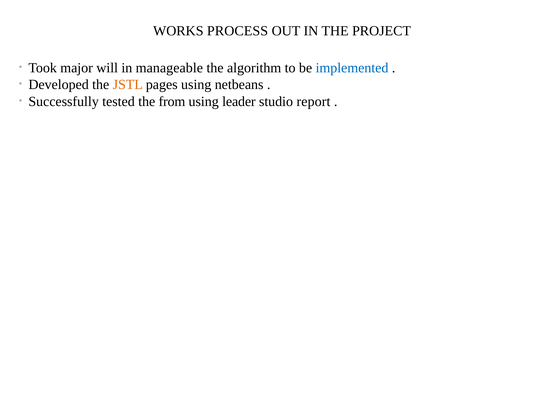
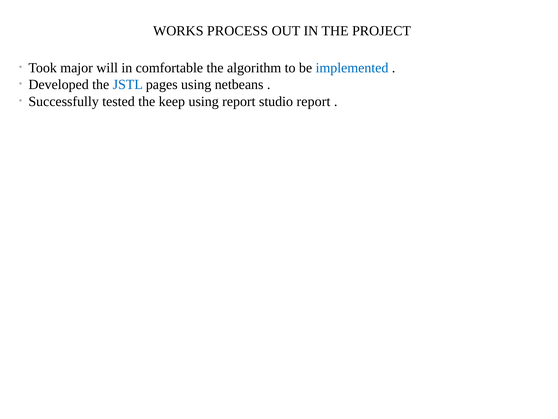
manageable: manageable -> comfortable
JSTL colour: orange -> blue
from: from -> keep
using leader: leader -> report
